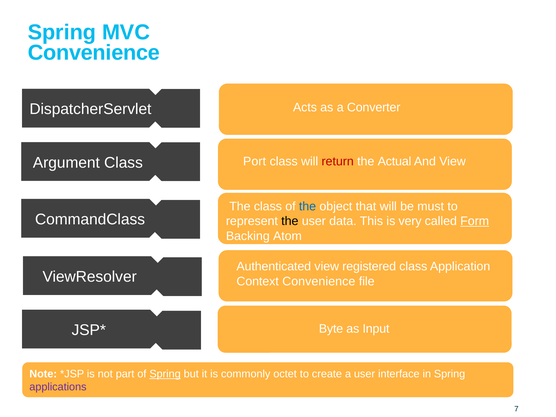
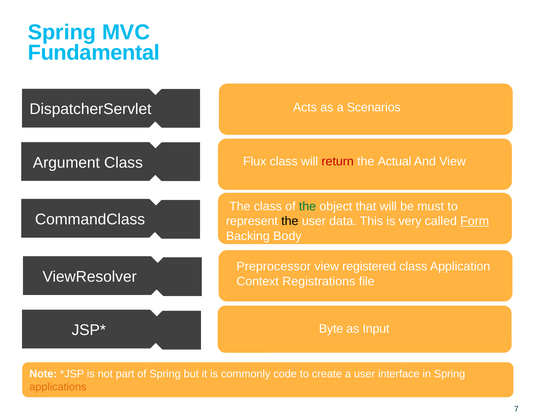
Convenience at (94, 53): Convenience -> Fundamental
Converter: Converter -> Scenarios
Port: Port -> Flux
the at (307, 206) colour: blue -> green
Atom: Atom -> Body
Authenticated: Authenticated -> Preprocessor
Context Convenience: Convenience -> Registrations
Spring at (165, 374) underline: present -> none
octet: octet -> code
applications colour: purple -> orange
